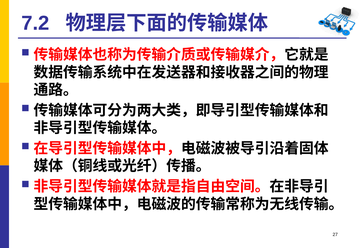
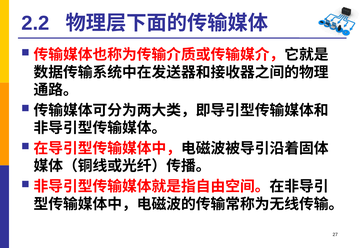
7.2: 7.2 -> 2.2
